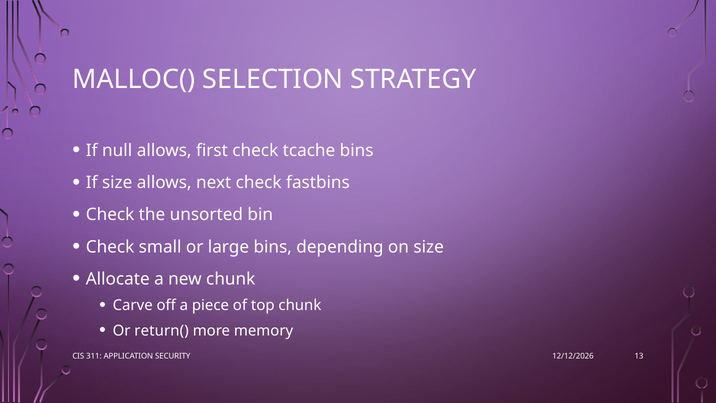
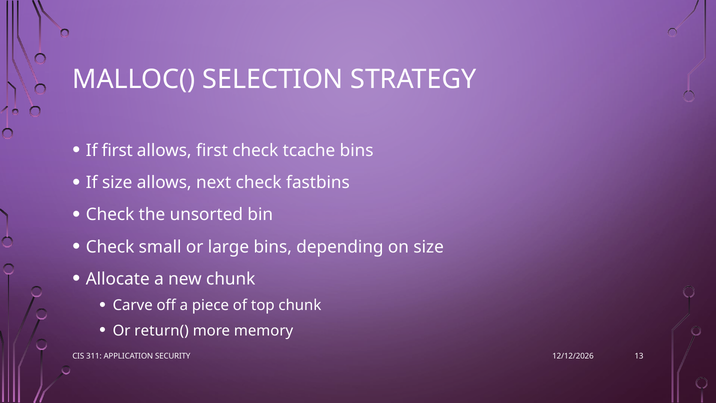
If null: null -> first
